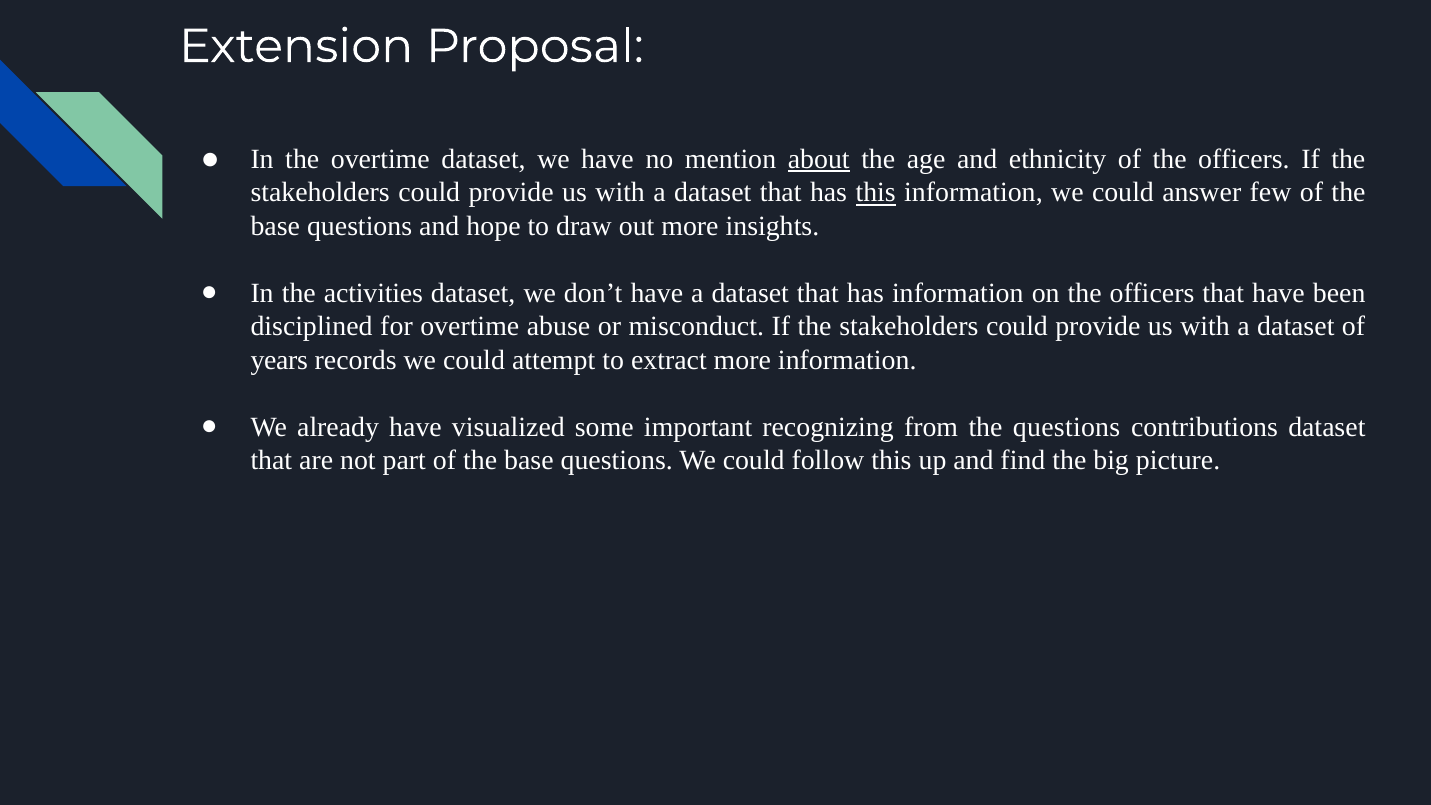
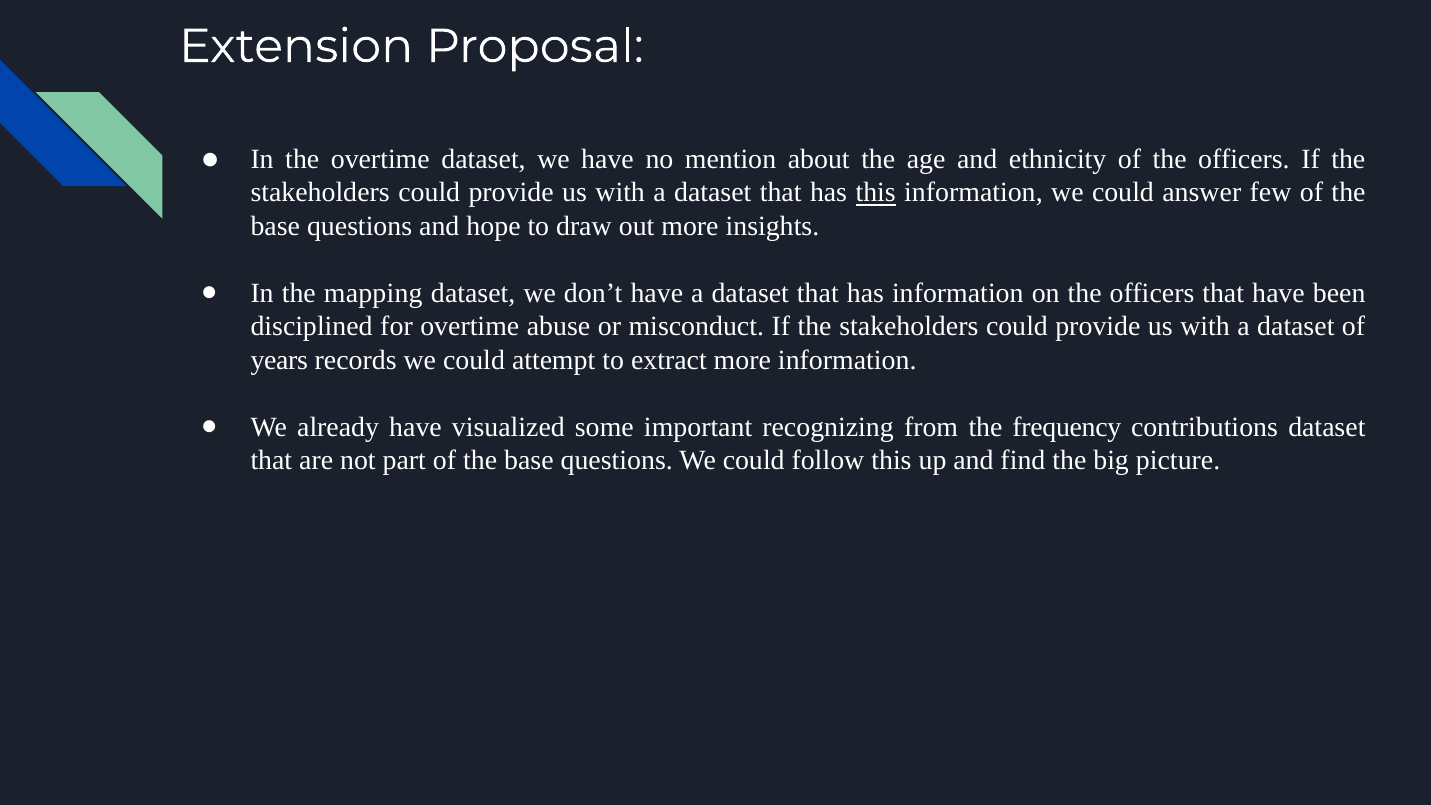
about underline: present -> none
activities: activities -> mapping
the questions: questions -> frequency
